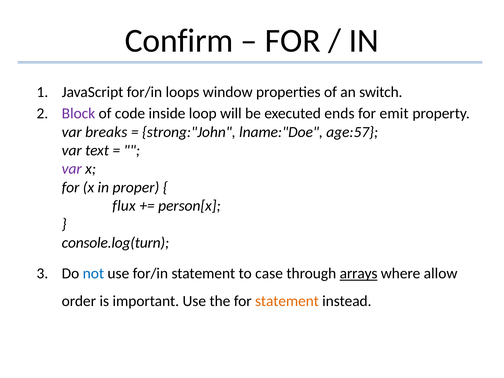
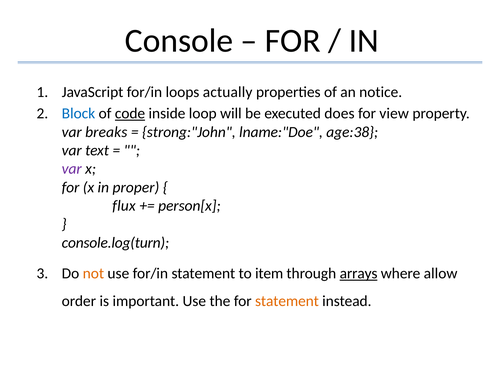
Confirm: Confirm -> Console
window: window -> actually
switch: switch -> notice
Block colour: purple -> blue
code underline: none -> present
ends: ends -> does
emit: emit -> view
age:57: age:57 -> age:38
not colour: blue -> orange
case: case -> item
